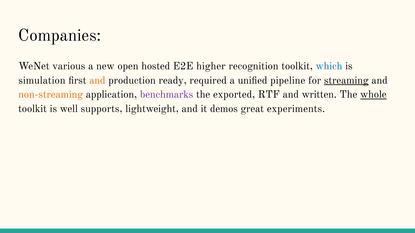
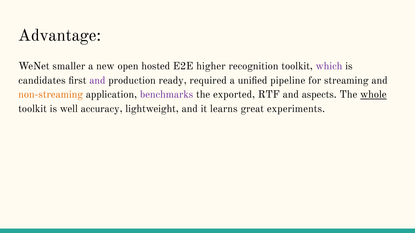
Companies: Companies -> Advantage
various: various -> smaller
which colour: blue -> purple
simulation: simulation -> candidates
and at (97, 80) colour: orange -> purple
streaming underline: present -> none
written: written -> aspects
supports: supports -> accuracy
demos: demos -> learns
